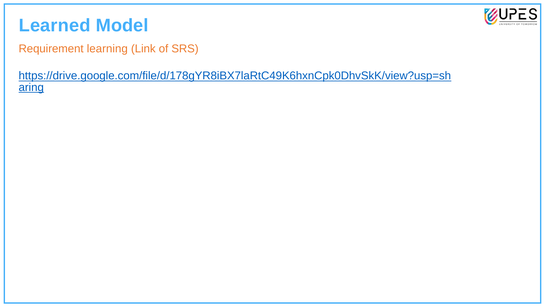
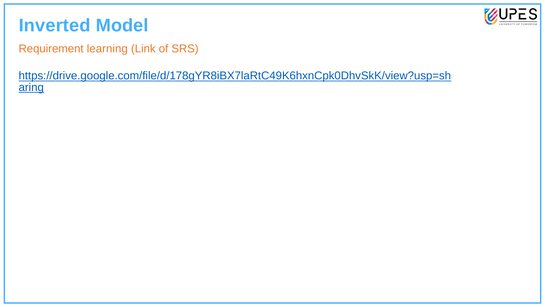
Learned: Learned -> Inverted
